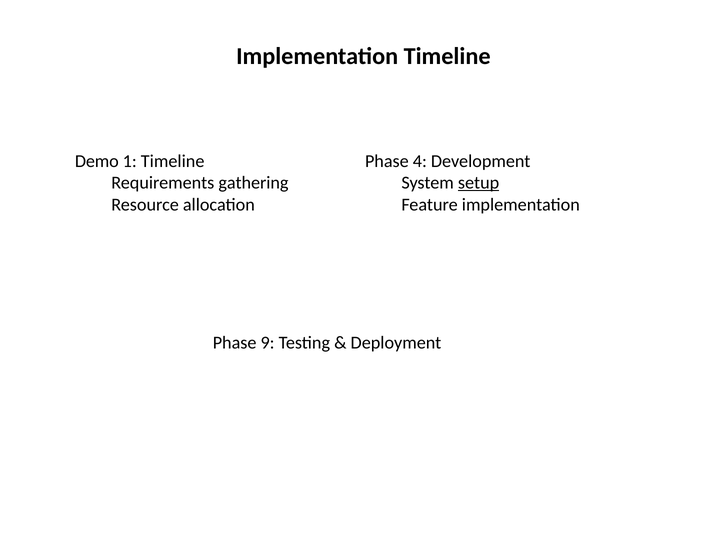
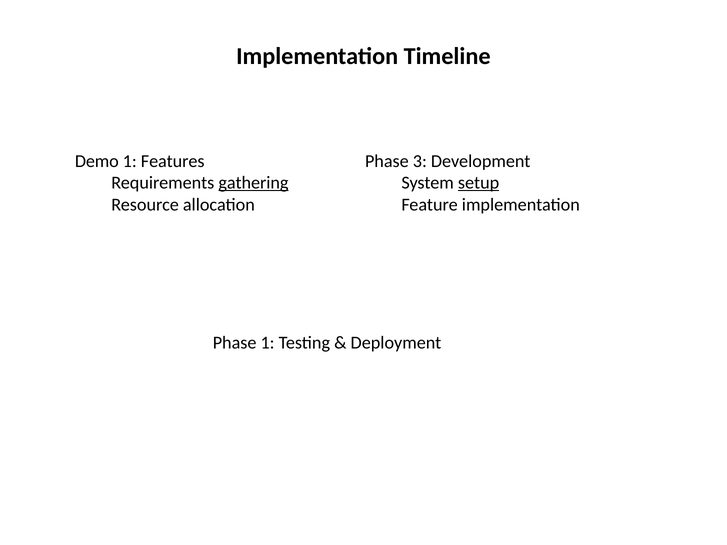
1 Timeline: Timeline -> Features
4: 4 -> 3
gathering underline: none -> present
Phase 9: 9 -> 1
